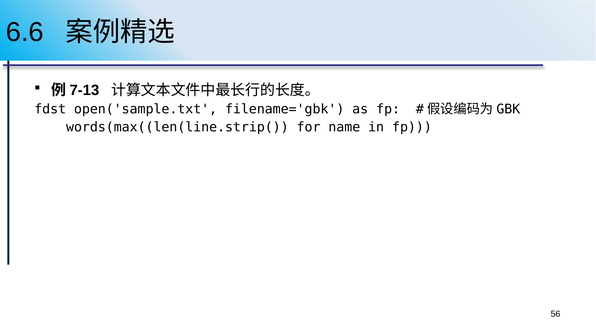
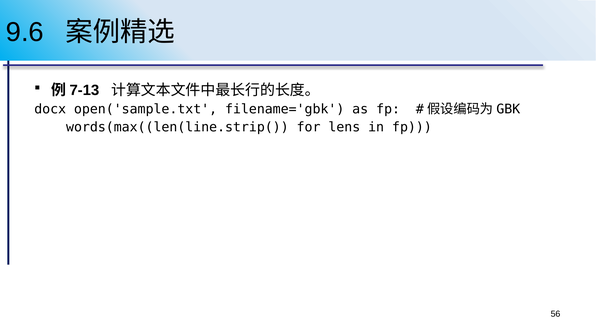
6.6: 6.6 -> 9.6
fdst: fdst -> docx
name: name -> lens
